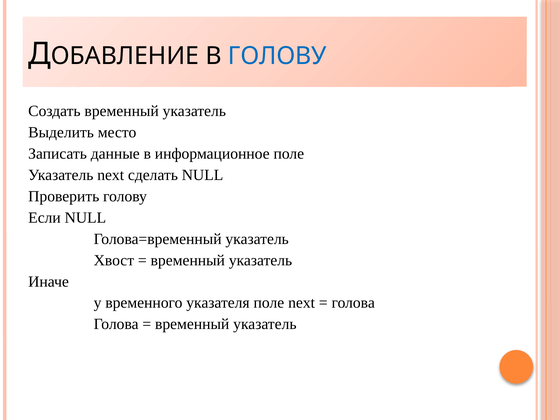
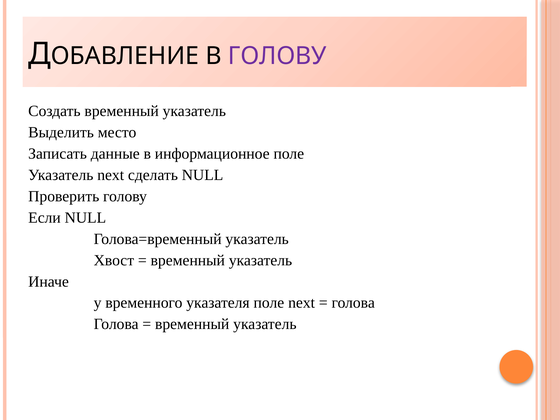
ГОЛОВУ at (277, 56) colour: blue -> purple
